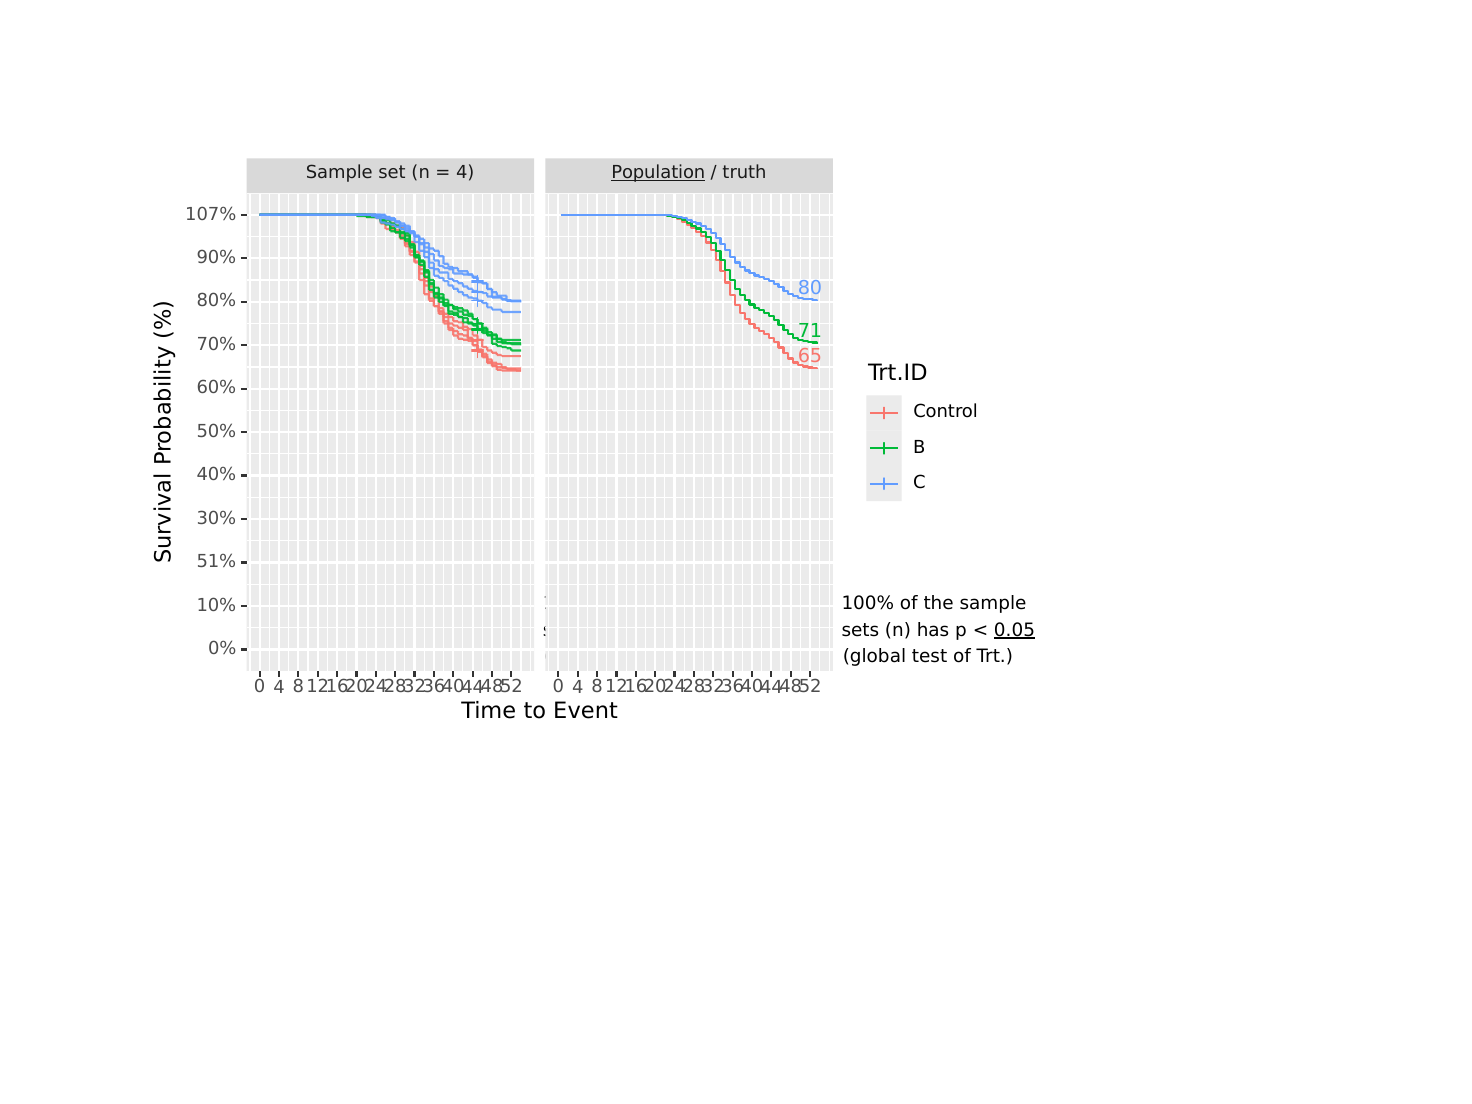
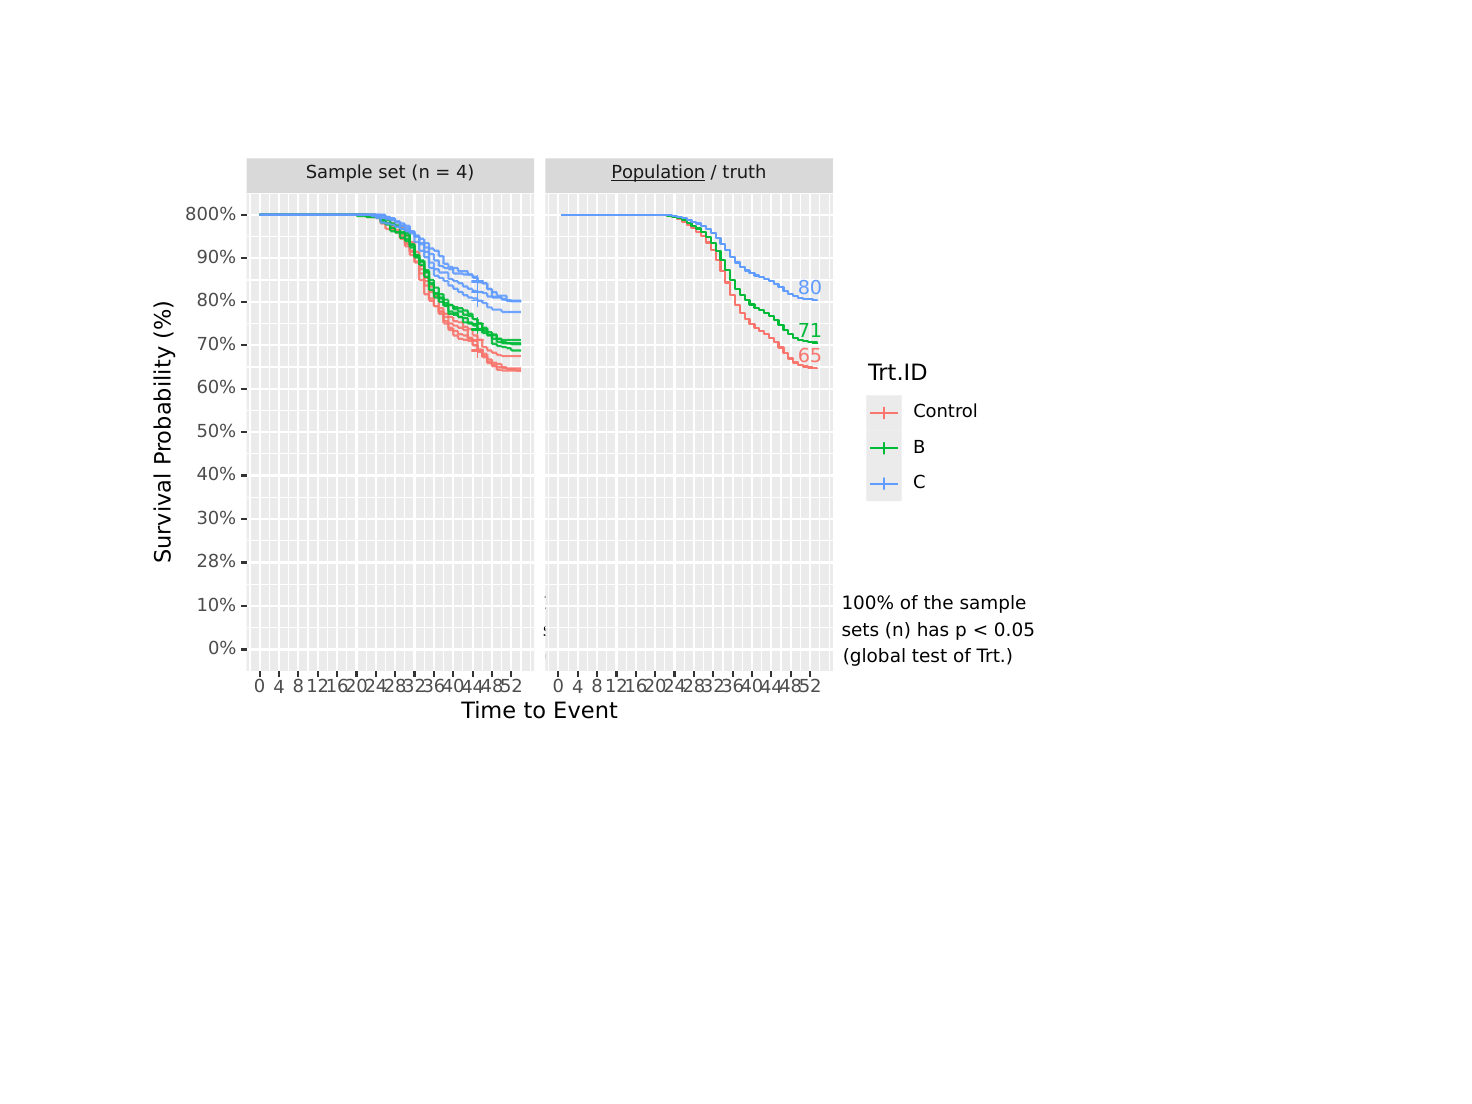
107%: 107% -> 800%
51%: 51% -> 28%
0.05 at (1015, 630) underline: present -> none
